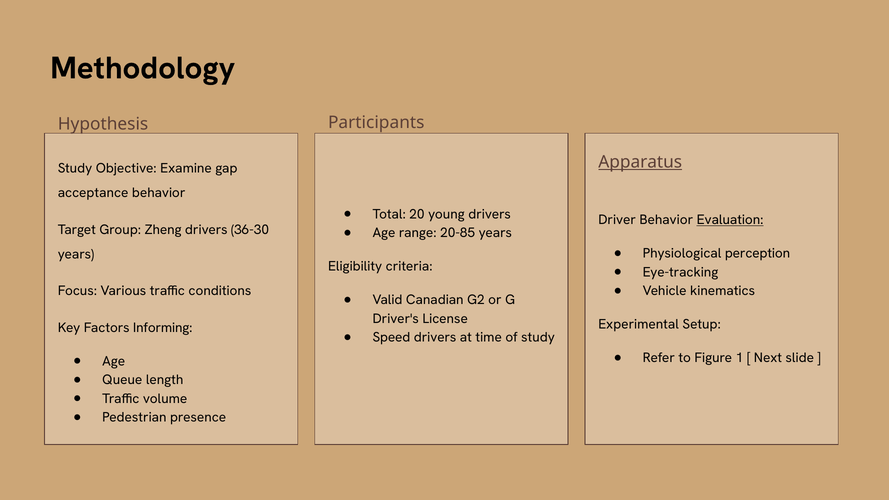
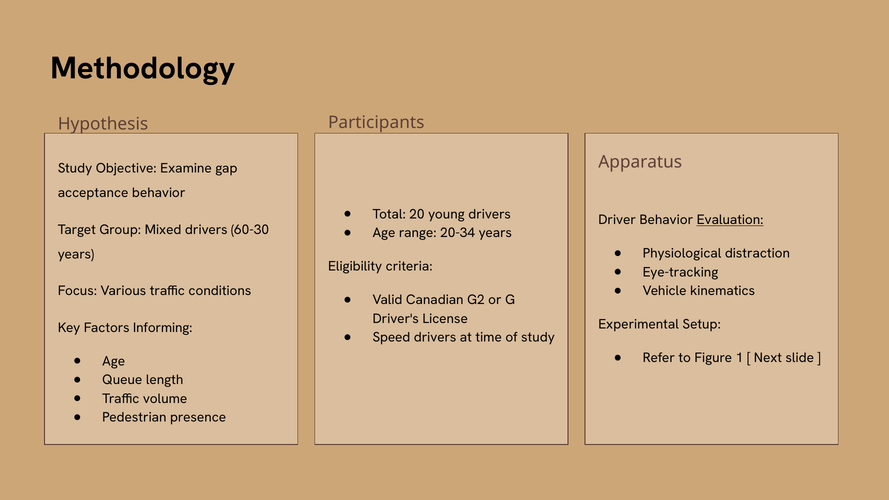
Apparatus underline: present -> none
Zheng: Zheng -> Mixed
36-30: 36-30 -> 60-30
20-85: 20-85 -> 20-34
perception: perception -> distraction
